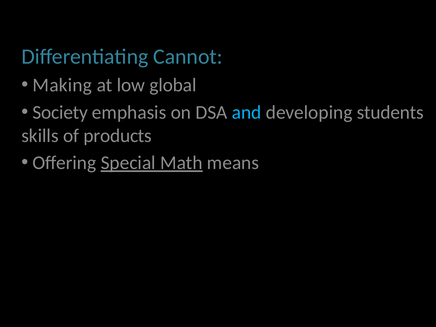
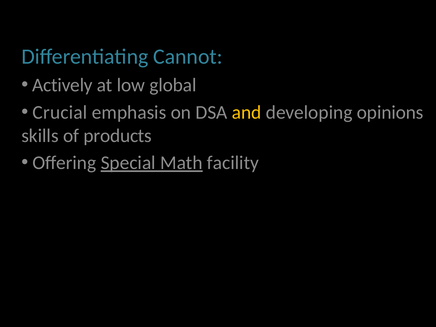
Making: Making -> Actively
Society: Society -> Crucial
and colour: light blue -> yellow
students: students -> opinions
means: means -> facility
